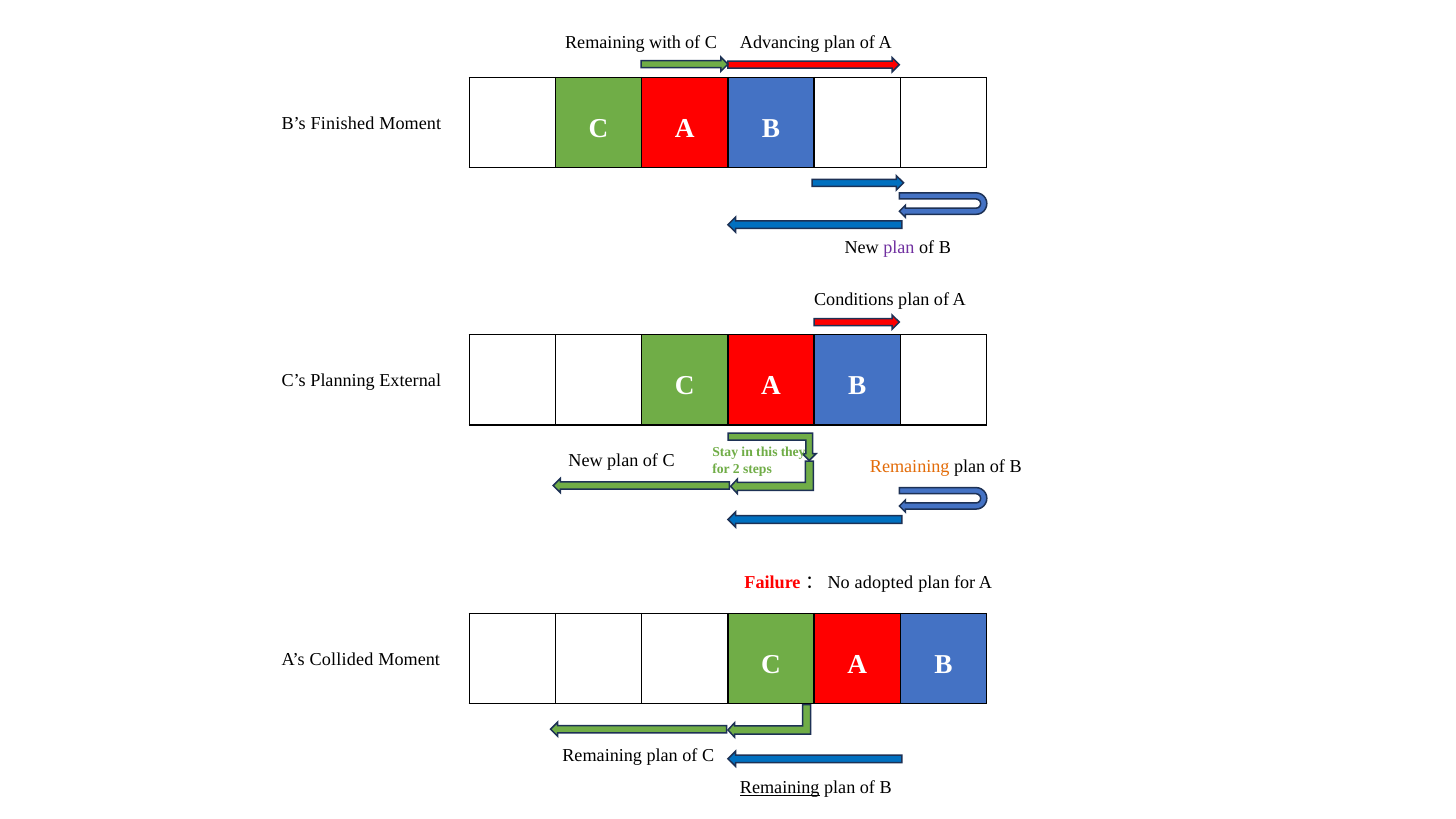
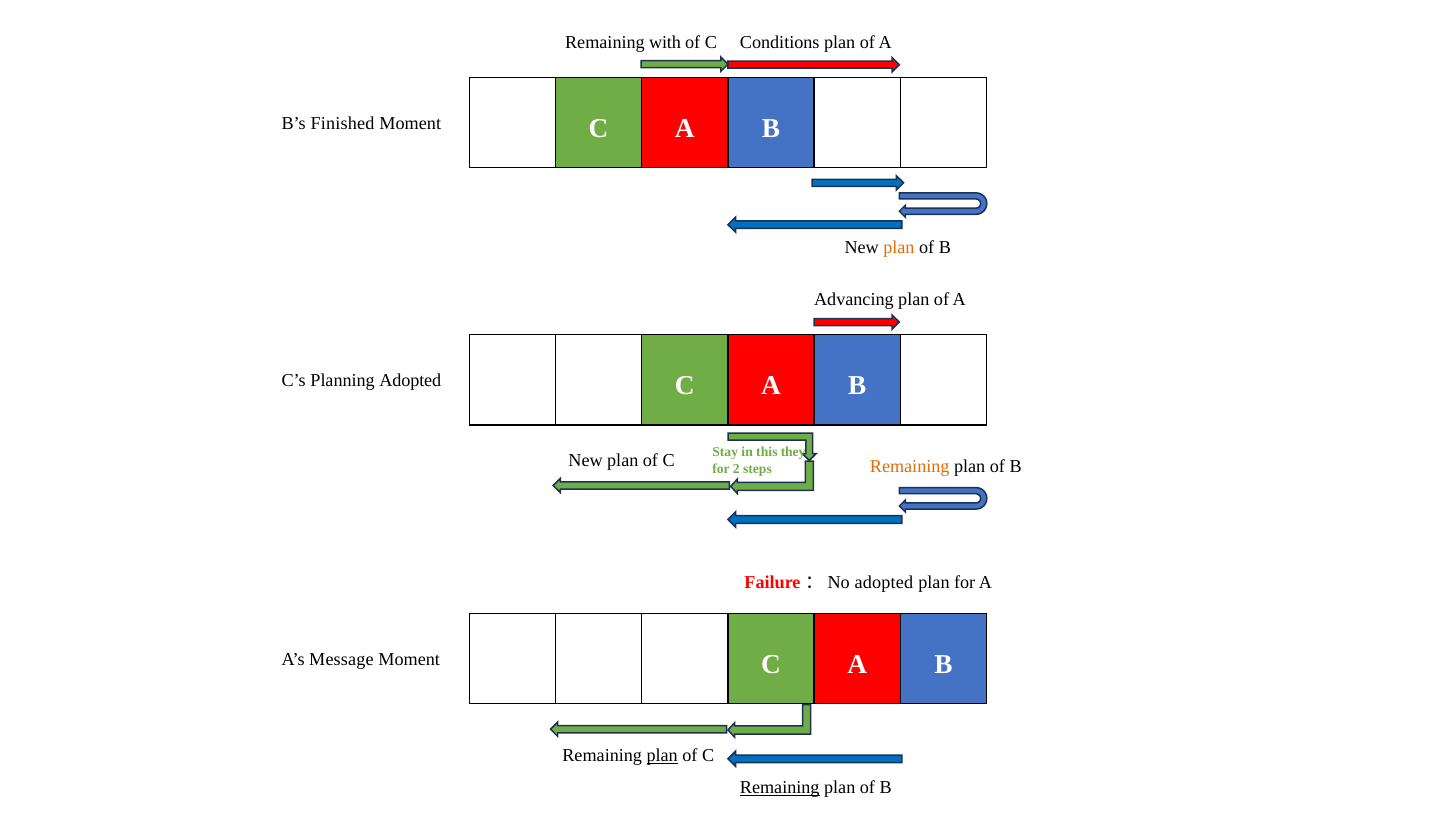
Advancing: Advancing -> Conditions
plan at (899, 248) colour: purple -> orange
Conditions: Conditions -> Advancing
Planning External: External -> Adopted
Collided: Collided -> Message
plan at (662, 756) underline: none -> present
